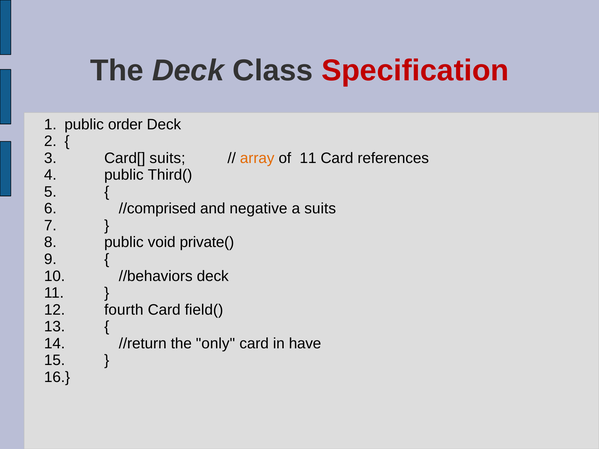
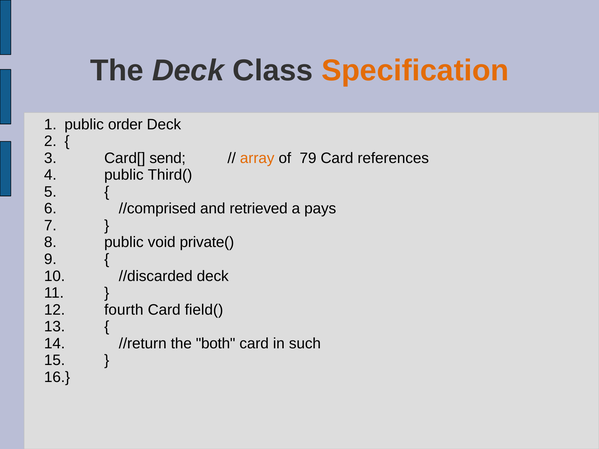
Specification colour: red -> orange
Card[ suits: suits -> send
of 11: 11 -> 79
negative: negative -> retrieved
a suits: suits -> pays
//behaviors: //behaviors -> //discarded
only: only -> both
have: have -> such
